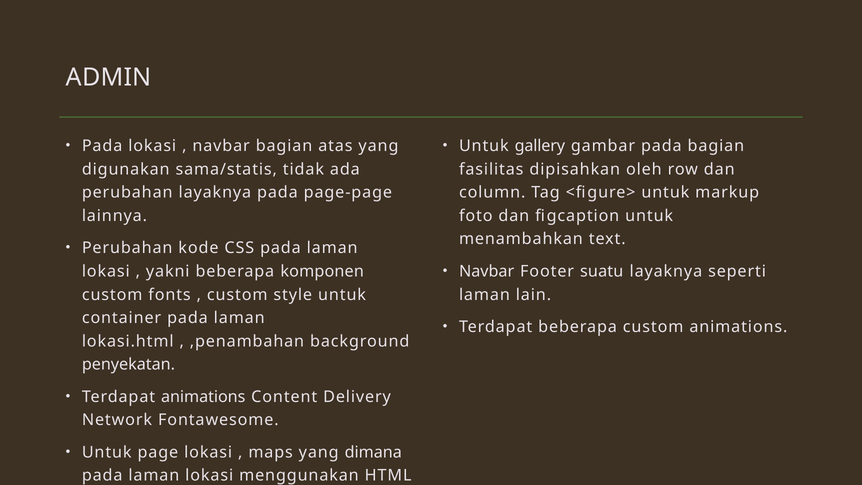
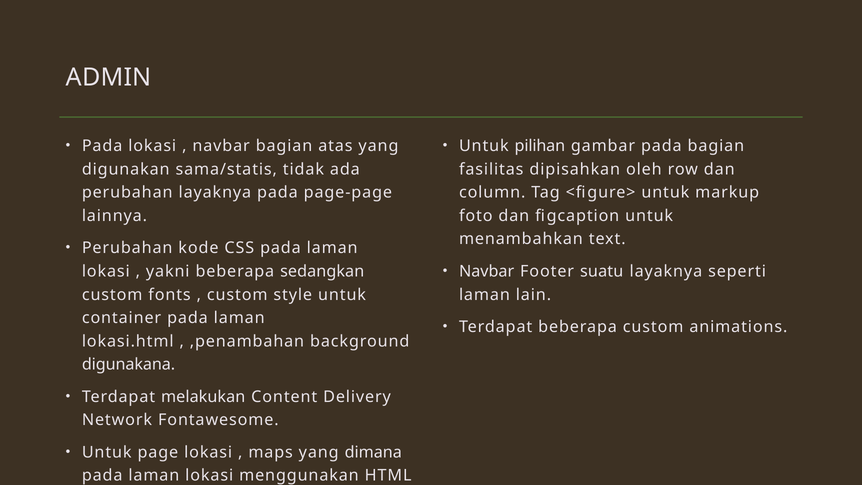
gallery: gallery -> pilihan
komponen: komponen -> sedangkan
penyekatan: penyekatan -> digunakana
Terdapat animations: animations -> melakukan
